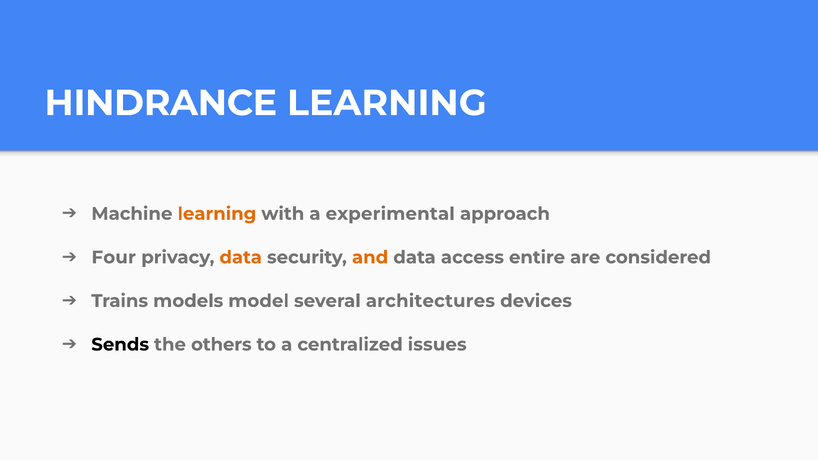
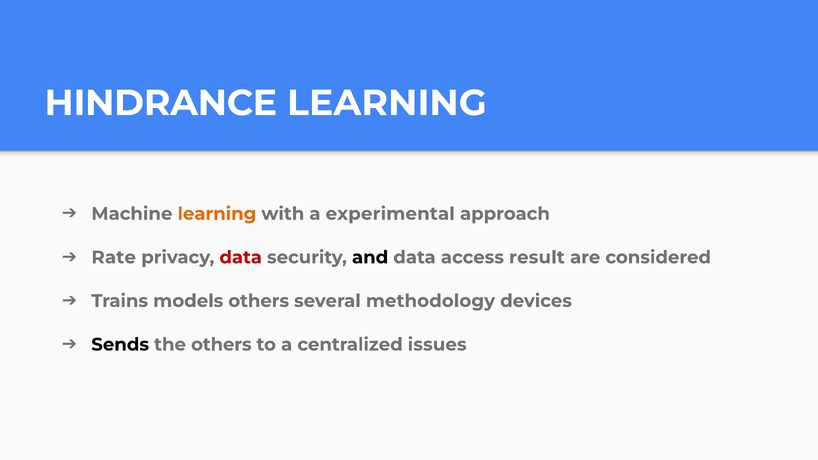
Four: Four -> Rate
data at (241, 257) colour: orange -> red
and colour: orange -> black
entire: entire -> result
models model: model -> others
architectures: architectures -> methodology
